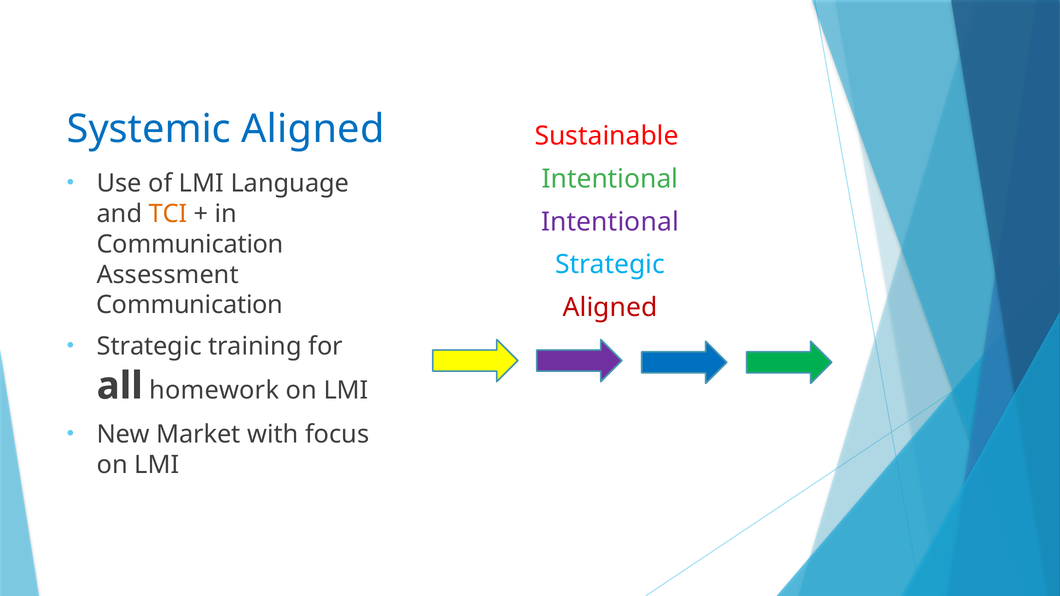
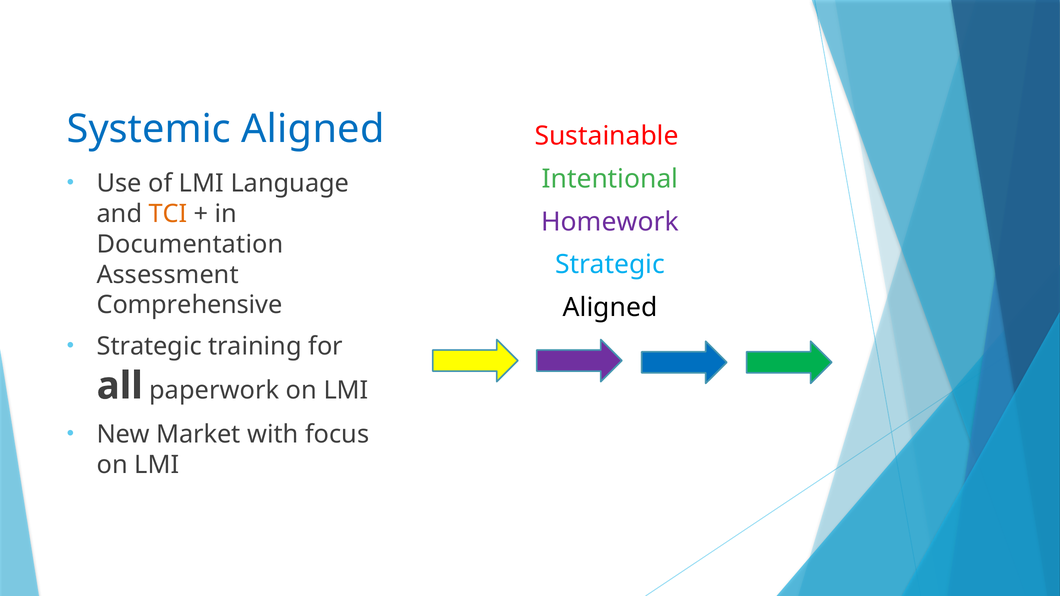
Intentional at (610, 222): Intentional -> Homework
Communication at (190, 244): Communication -> Documentation
Communication at (190, 305): Communication -> Comprehensive
Aligned at (610, 308) colour: red -> black
homework: homework -> paperwork
